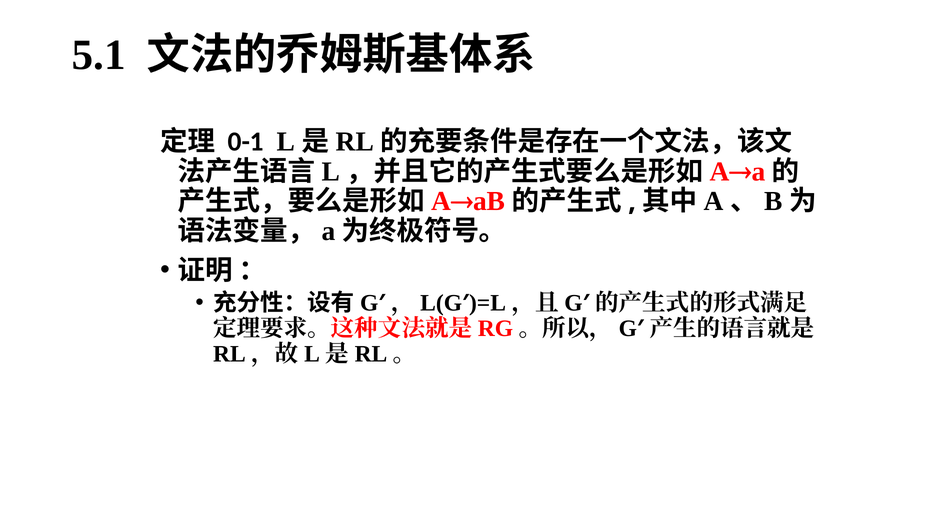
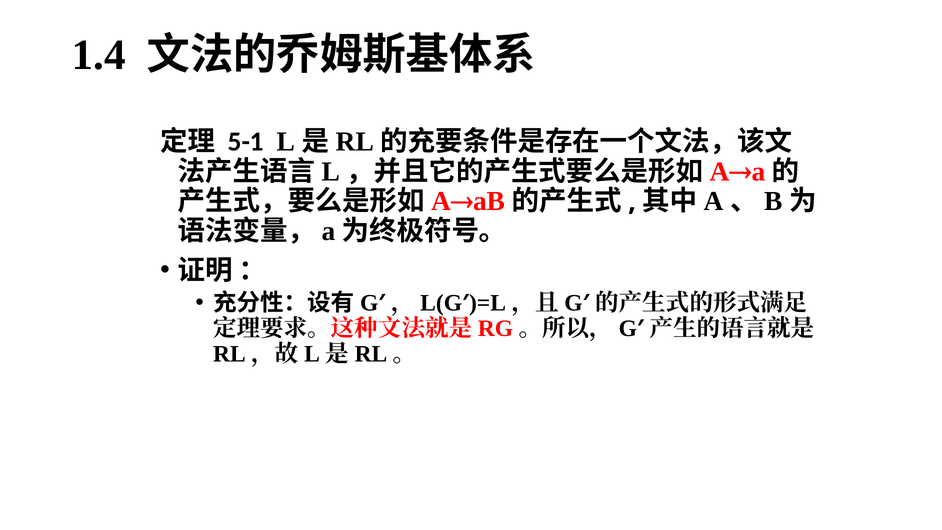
5.1: 5.1 -> 1.4
0-1: 0-1 -> 5-1
